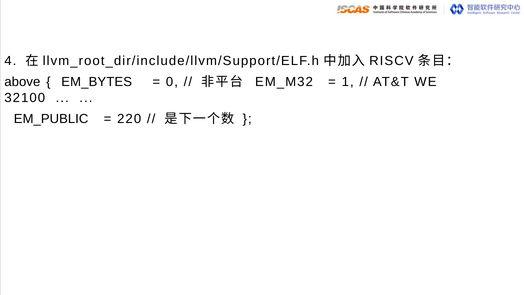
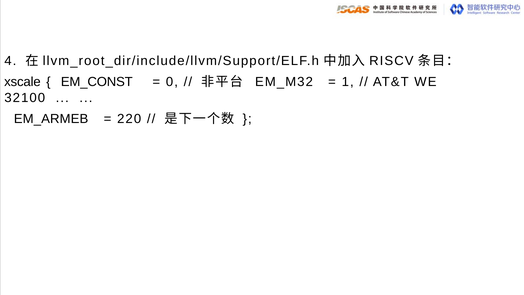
above: above -> xscale
EM_BYTES: EM_BYTES -> EM_CONST
EM_PUBLIC: EM_PUBLIC -> EM_ARMEB
